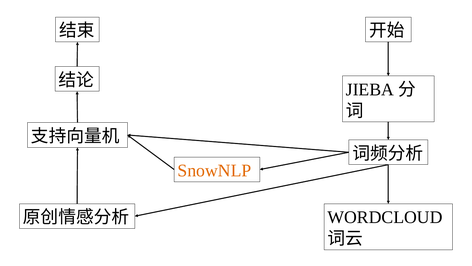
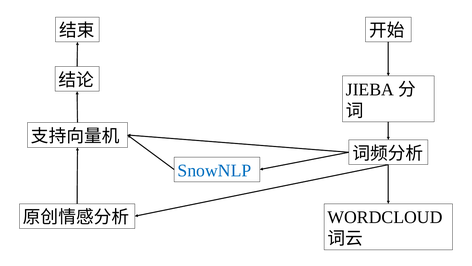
SnowNLP colour: orange -> blue
